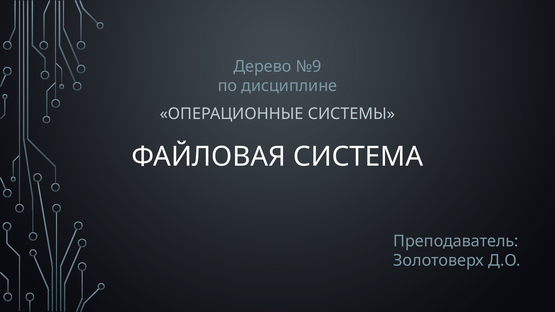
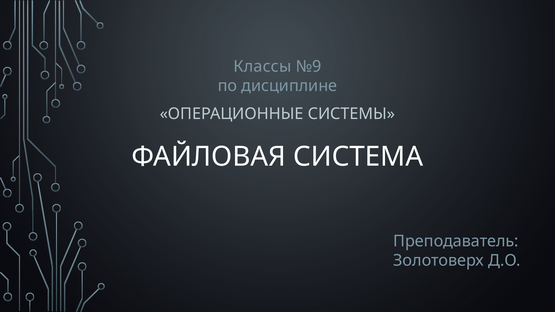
Дерево: Дерево -> Классы
